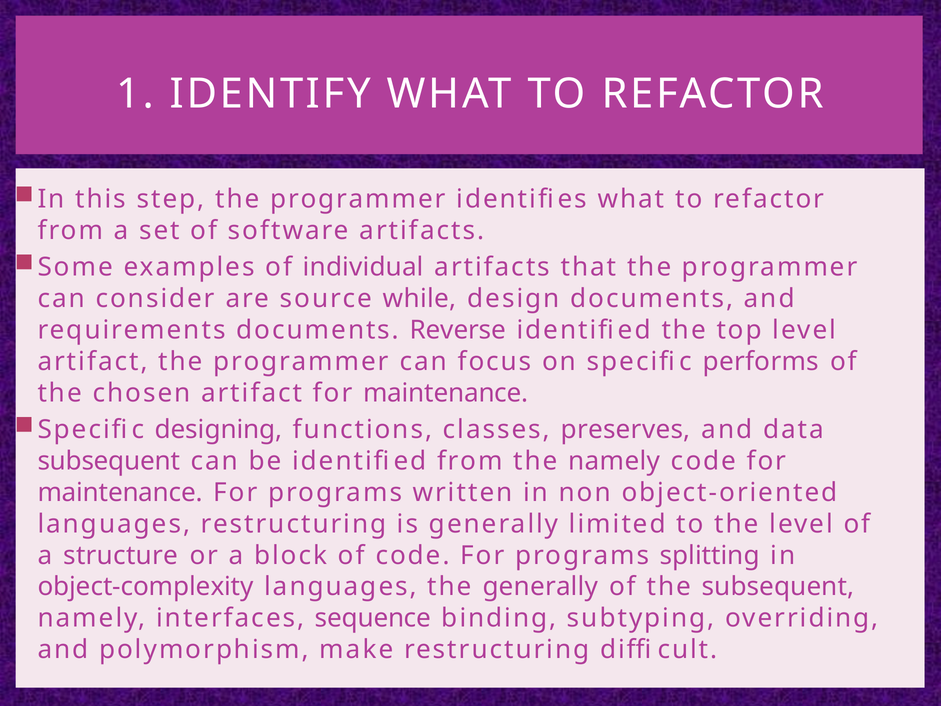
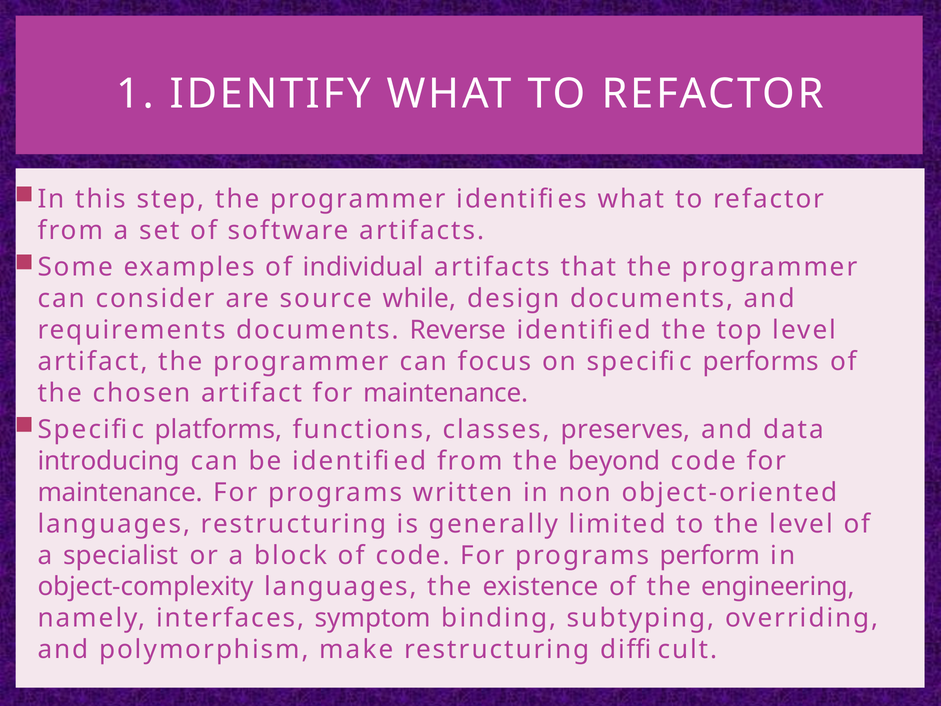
designing: designing -> platforms
subsequent at (109, 461): subsequent -> introducing
the namely: namely -> beyond
structure: structure -> specialist
splitting: splitting -> perform
the generally: generally -> existence
the subsequent: subsequent -> engineering
sequence: sequence -> symptom
